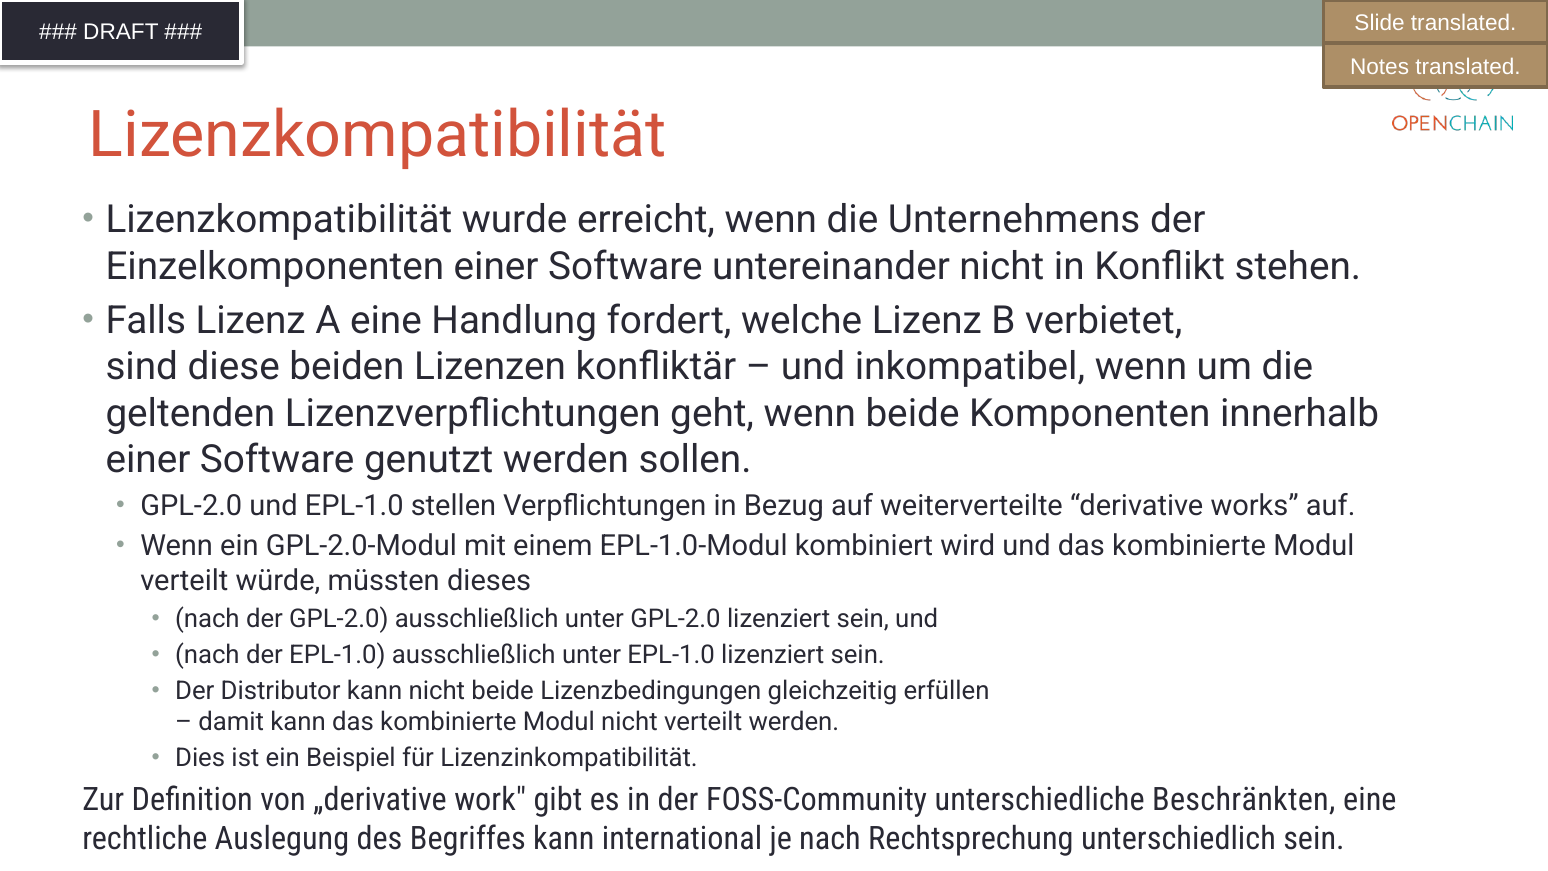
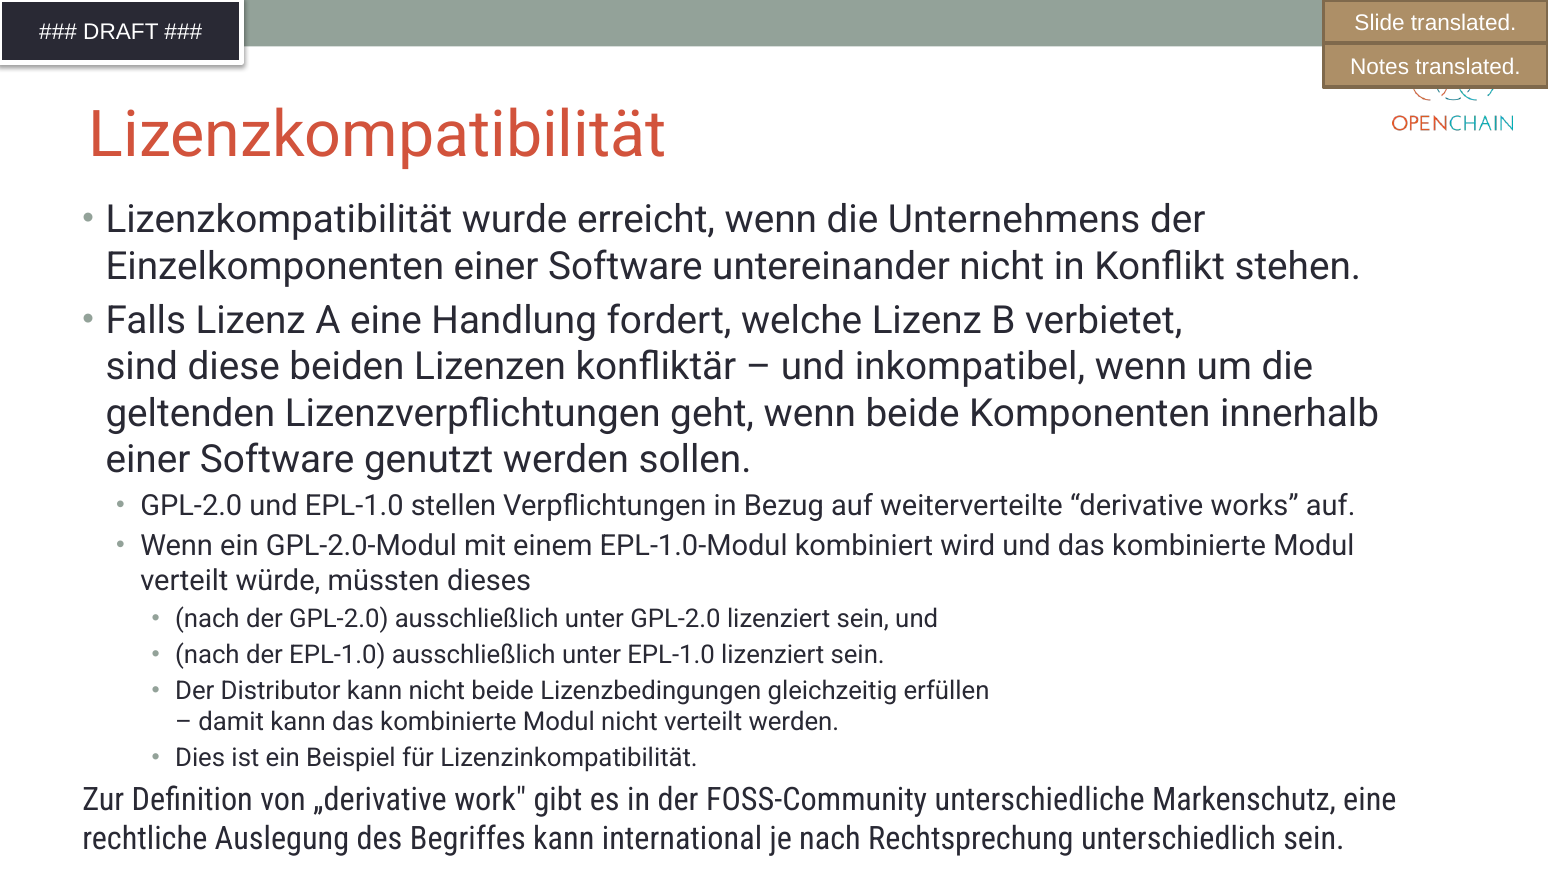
Beschränkten: Beschränkten -> Markenschutz
